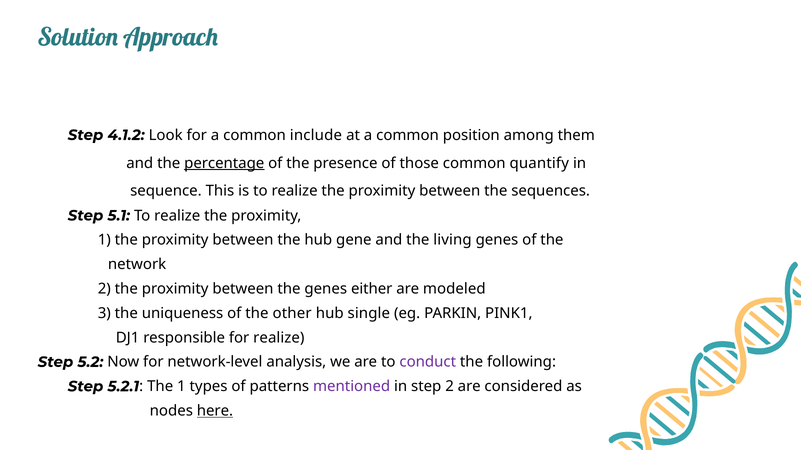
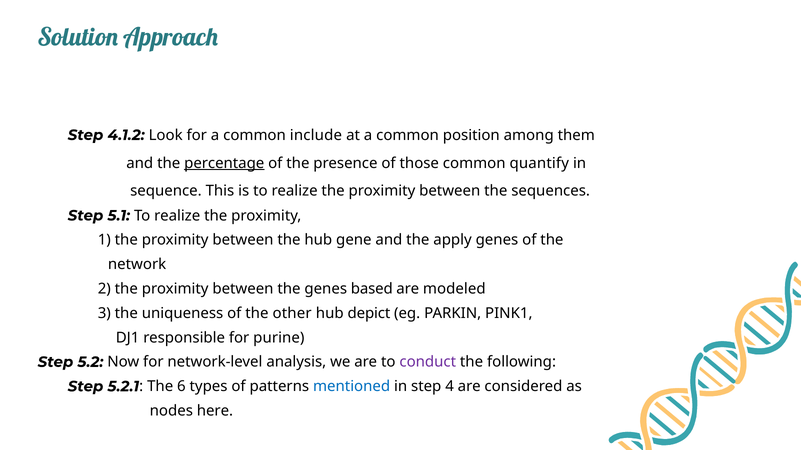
living: living -> apply
either: either -> based
single: single -> depict
for realize: realize -> purine
The 1: 1 -> 6
mentioned colour: purple -> blue
step 2: 2 -> 4
here underline: present -> none
